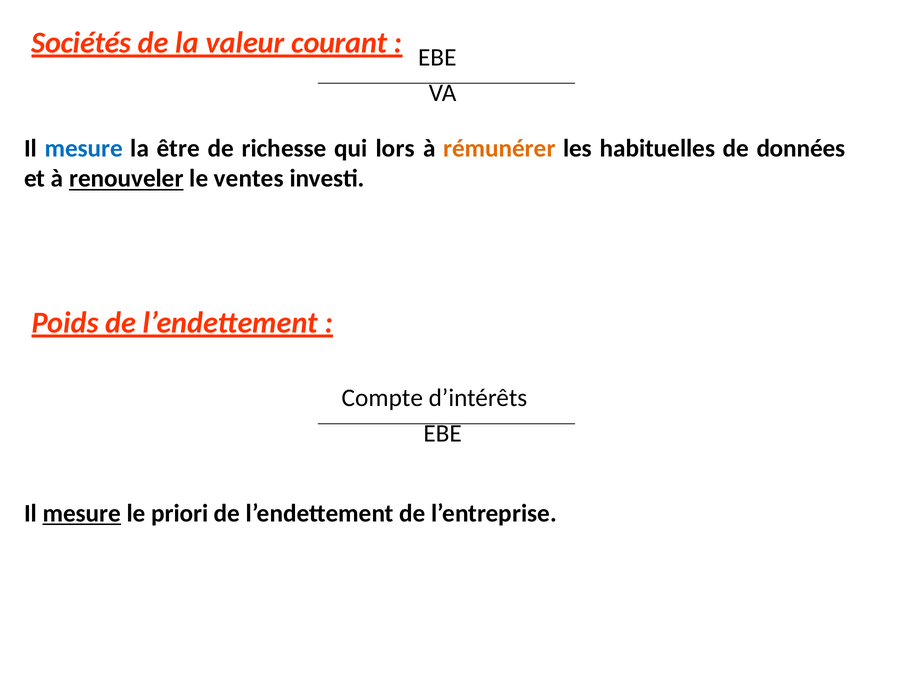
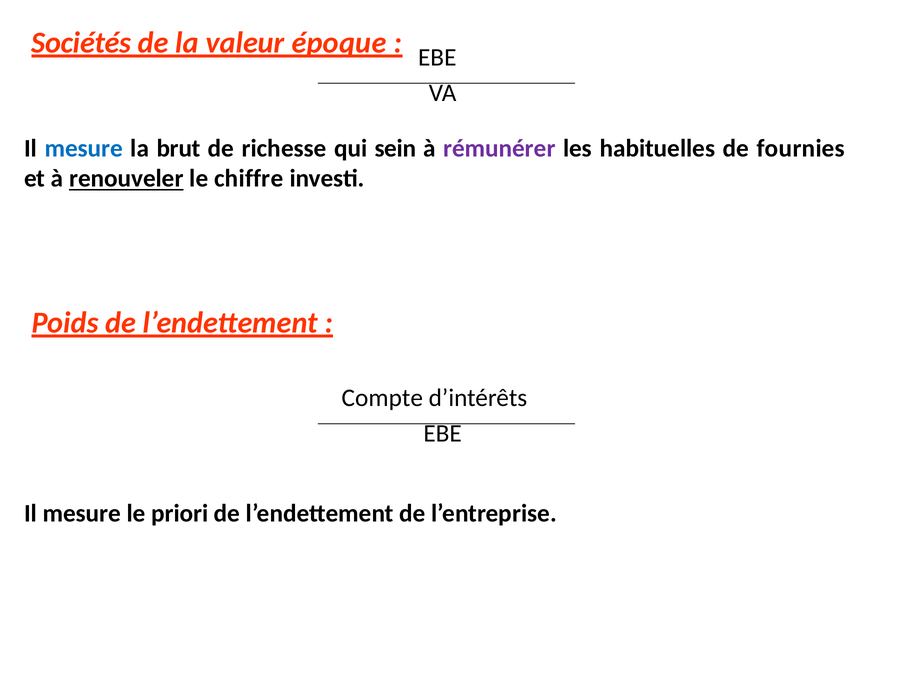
courant: courant -> époque
être: être -> brut
lors: lors -> sein
rémunérer colour: orange -> purple
données: données -> fournies
ventes: ventes -> chiffre
mesure at (82, 513) underline: present -> none
